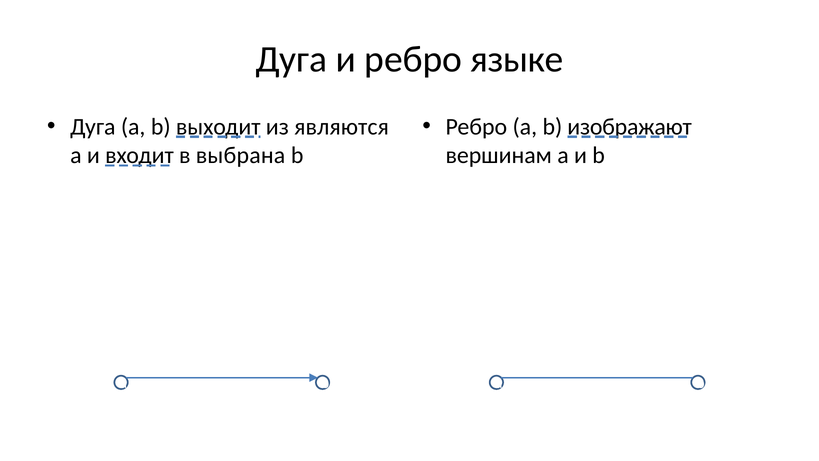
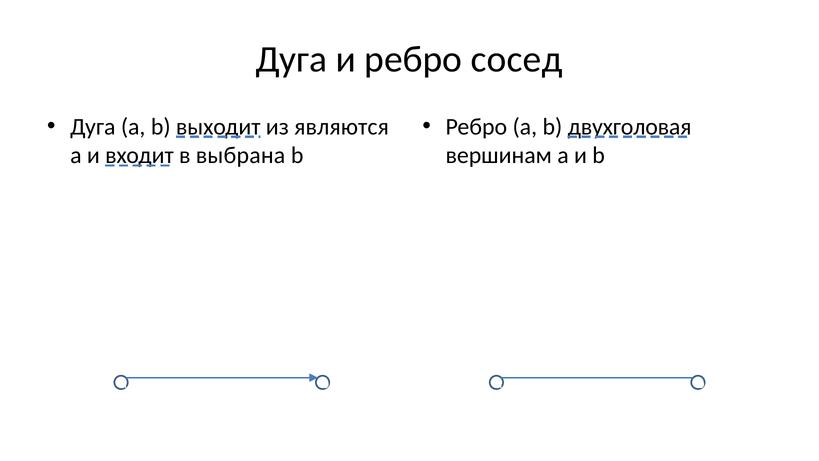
языке: языке -> сосед
изображают: изображают -> двухголовая
